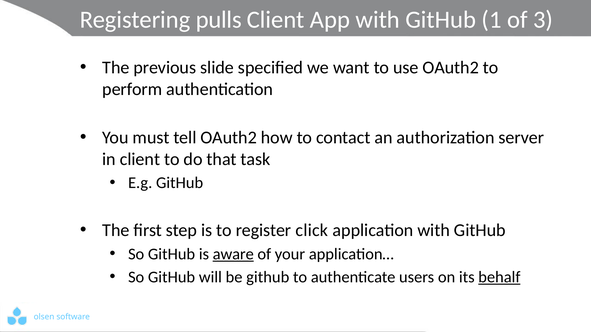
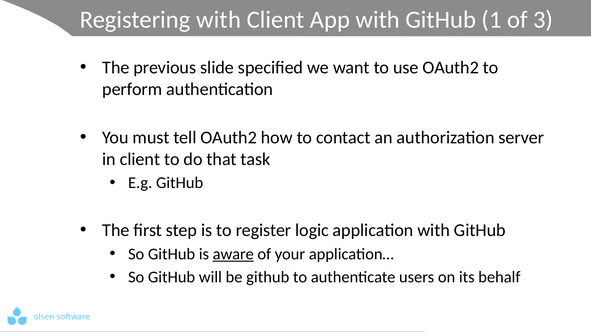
Registering pulls: pulls -> with
register click: click -> logic
behalf underline: present -> none
